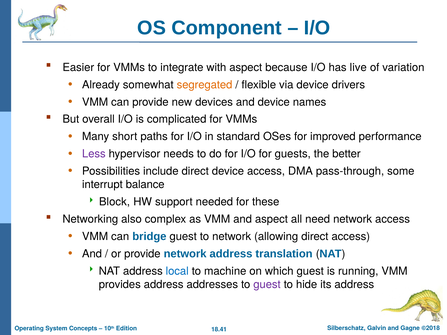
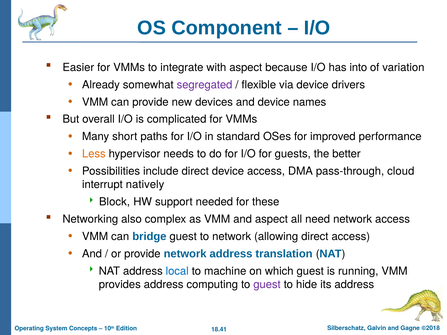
live: live -> into
segregated colour: orange -> purple
Less colour: purple -> orange
some: some -> cloud
balance: balance -> natively
addresses: addresses -> computing
